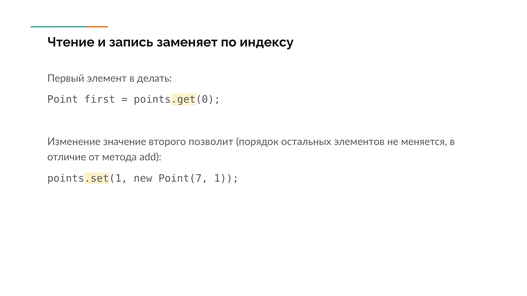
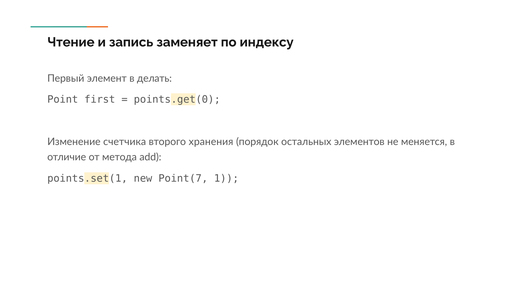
значение: значение -> счетчика
позволит: позволит -> хранения
